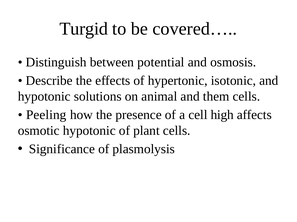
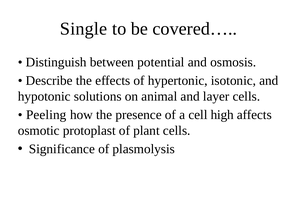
Turgid: Turgid -> Single
them: them -> layer
osmotic hypotonic: hypotonic -> protoplast
